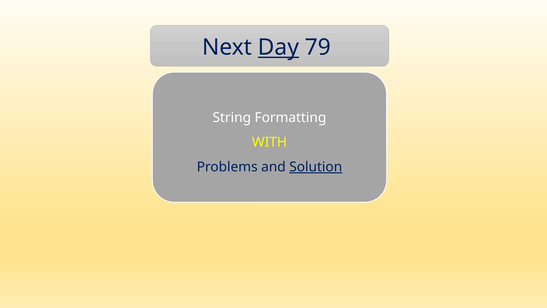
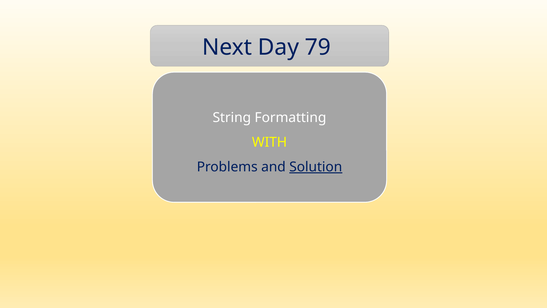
Day underline: present -> none
